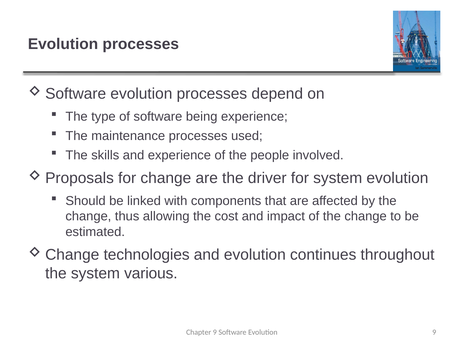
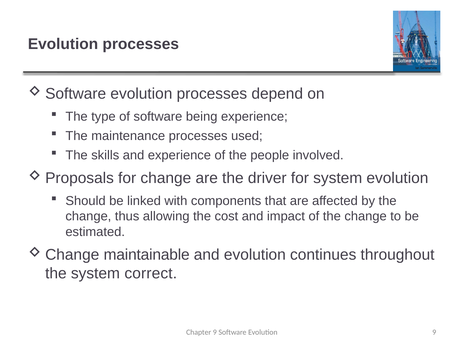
technologies: technologies -> maintainable
various: various -> correct
